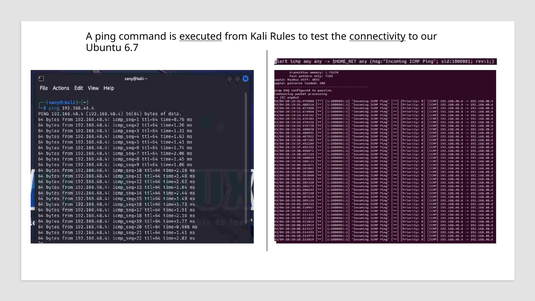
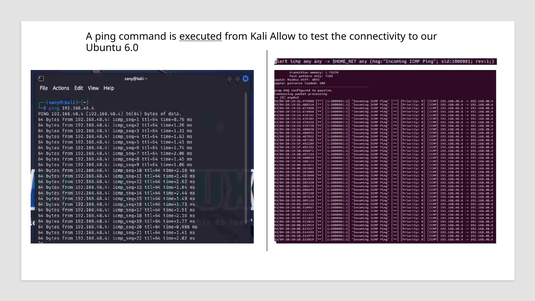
Rules: Rules -> Allow
connectivity underline: present -> none
6.7: 6.7 -> 6.0
